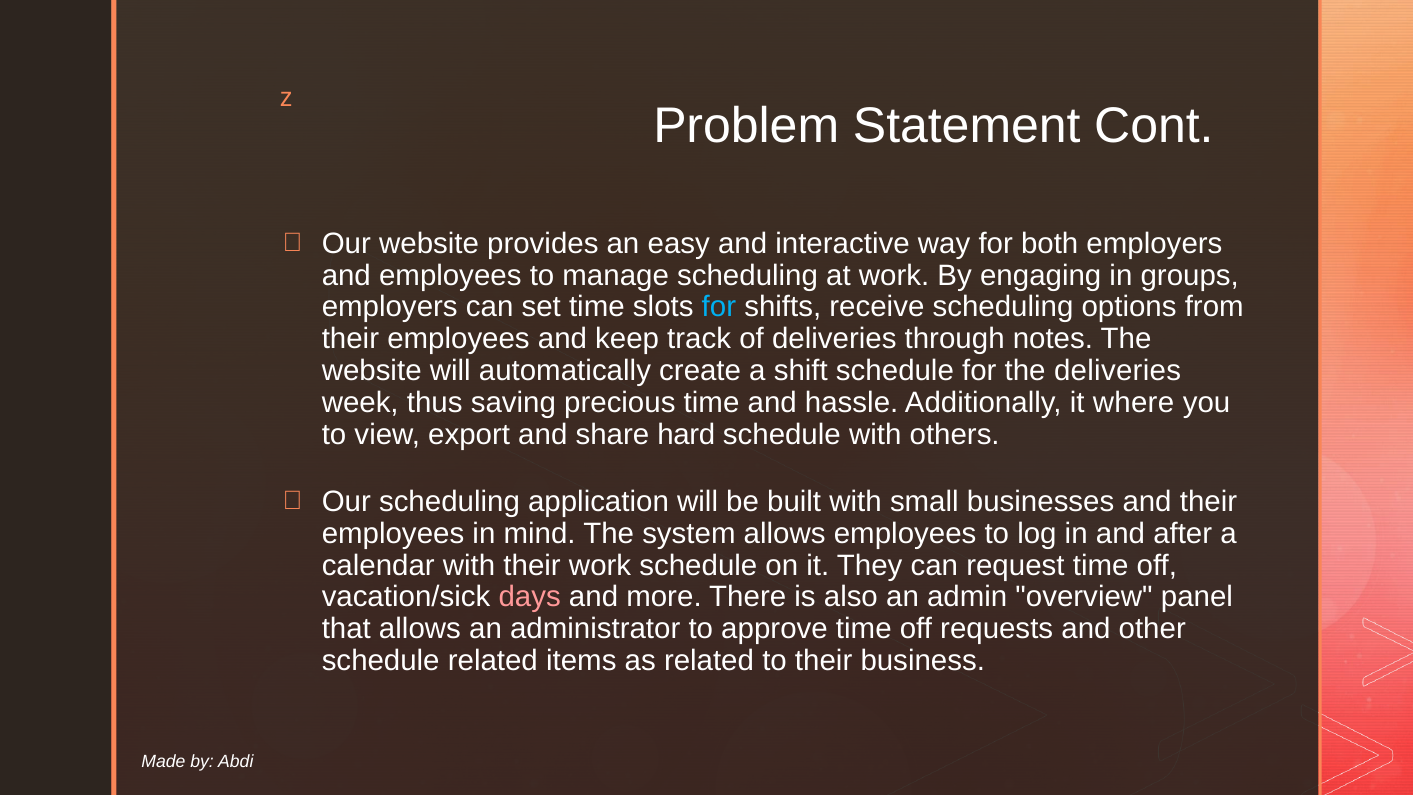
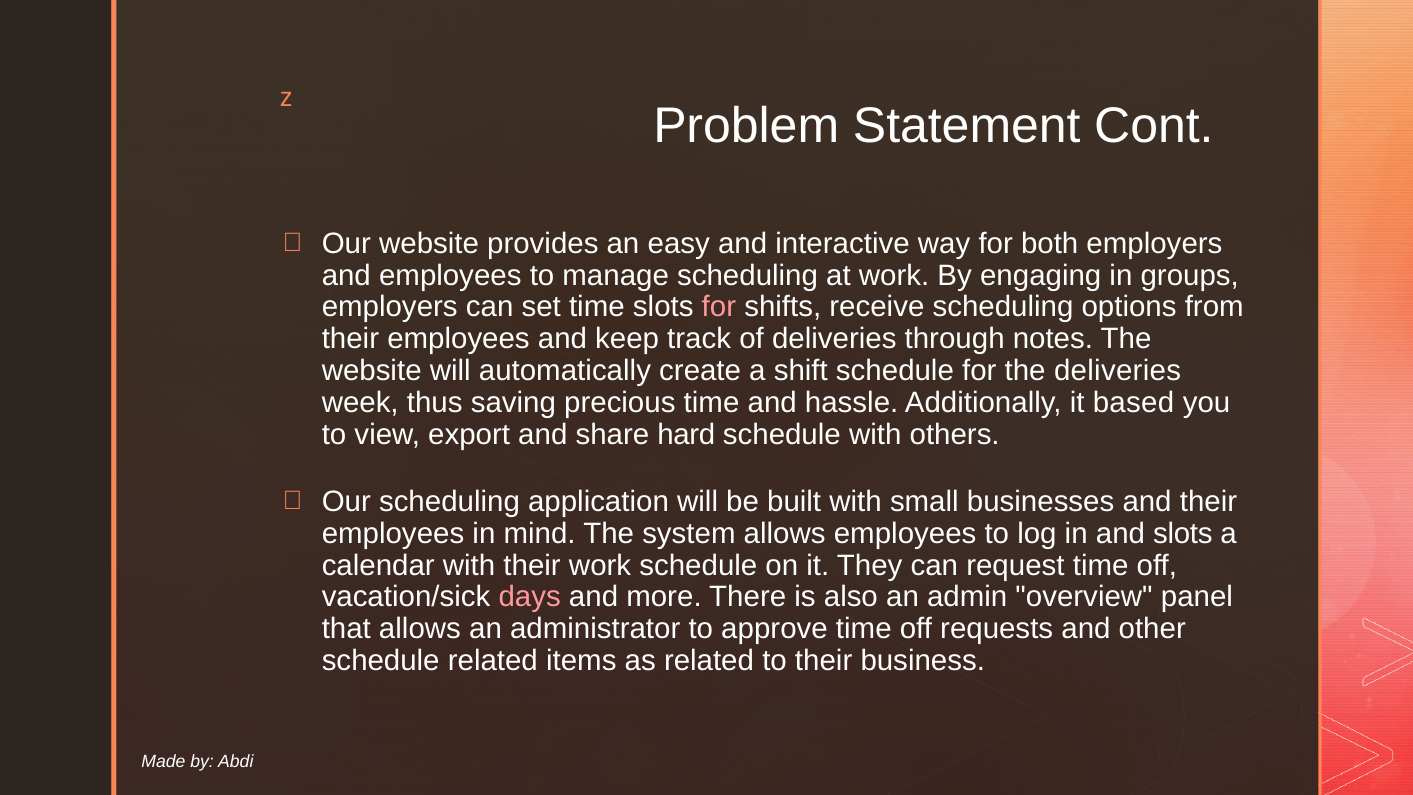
for at (719, 307) colour: light blue -> pink
where: where -> based
and after: after -> slots
